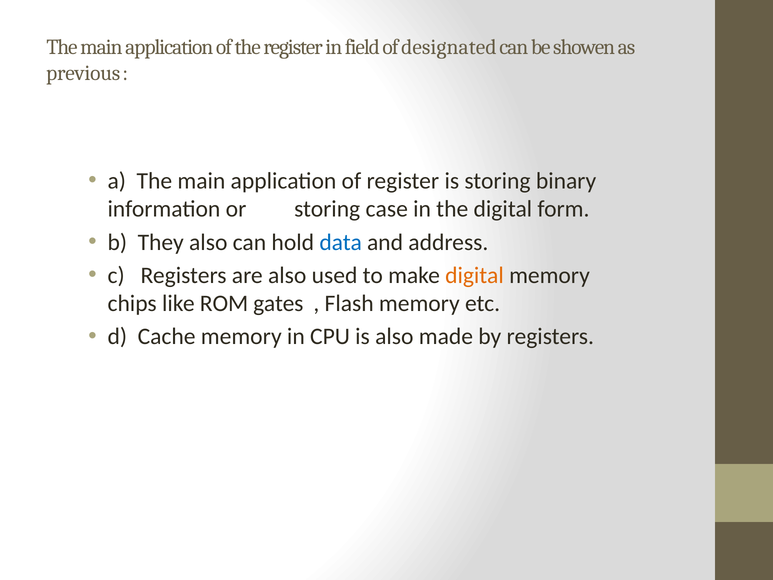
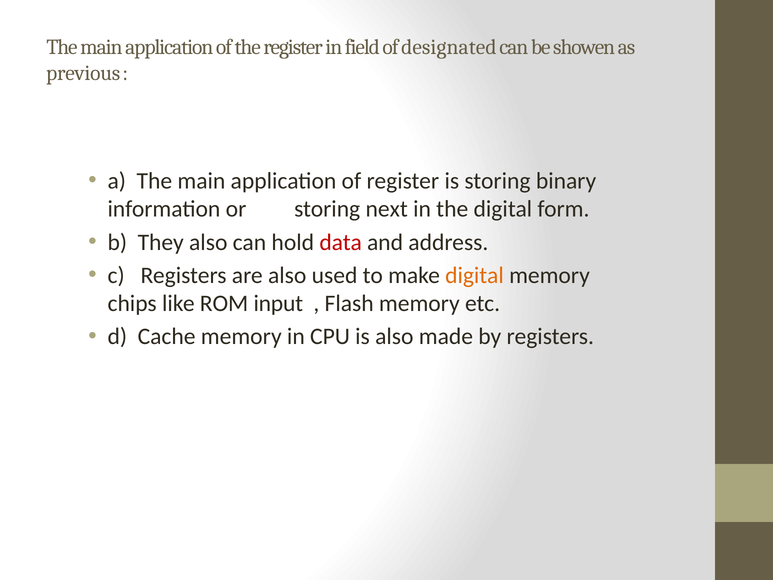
case: case -> next
data colour: blue -> red
gates: gates -> input
